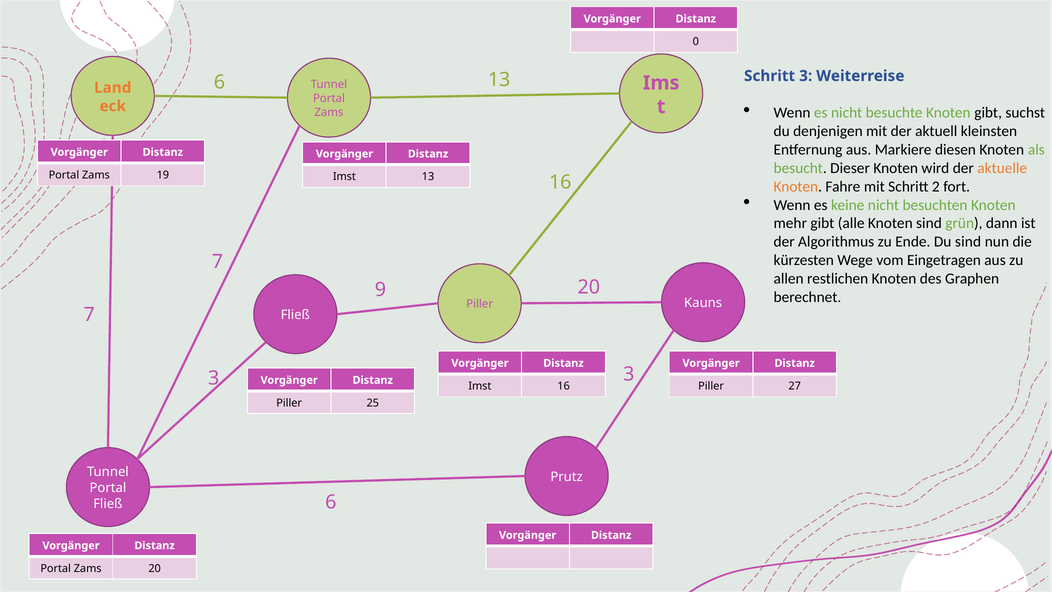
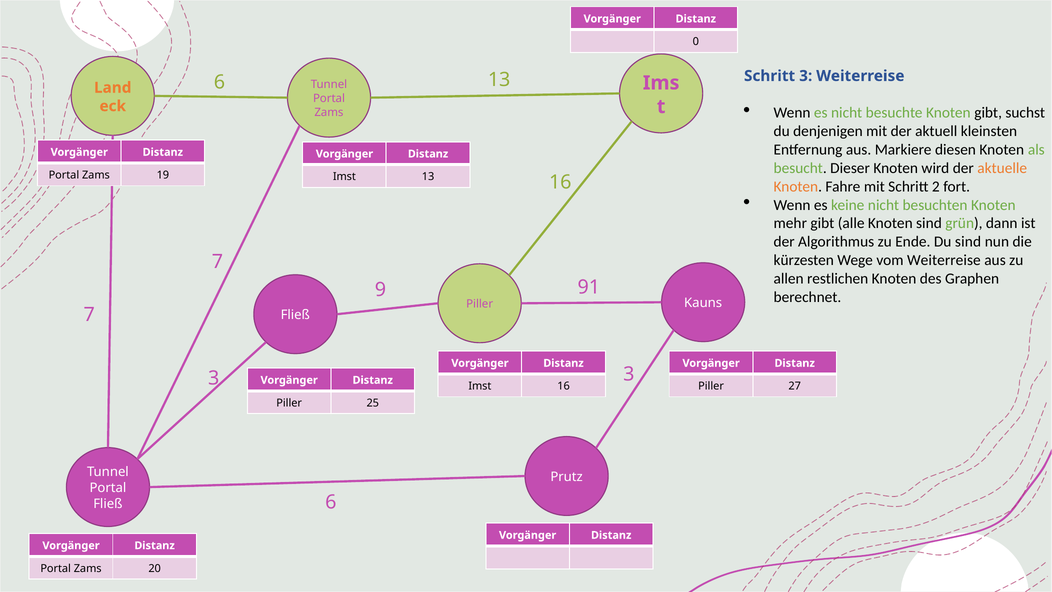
vom Eingetragen: Eingetragen -> Weiterreise
9 20: 20 -> 91
